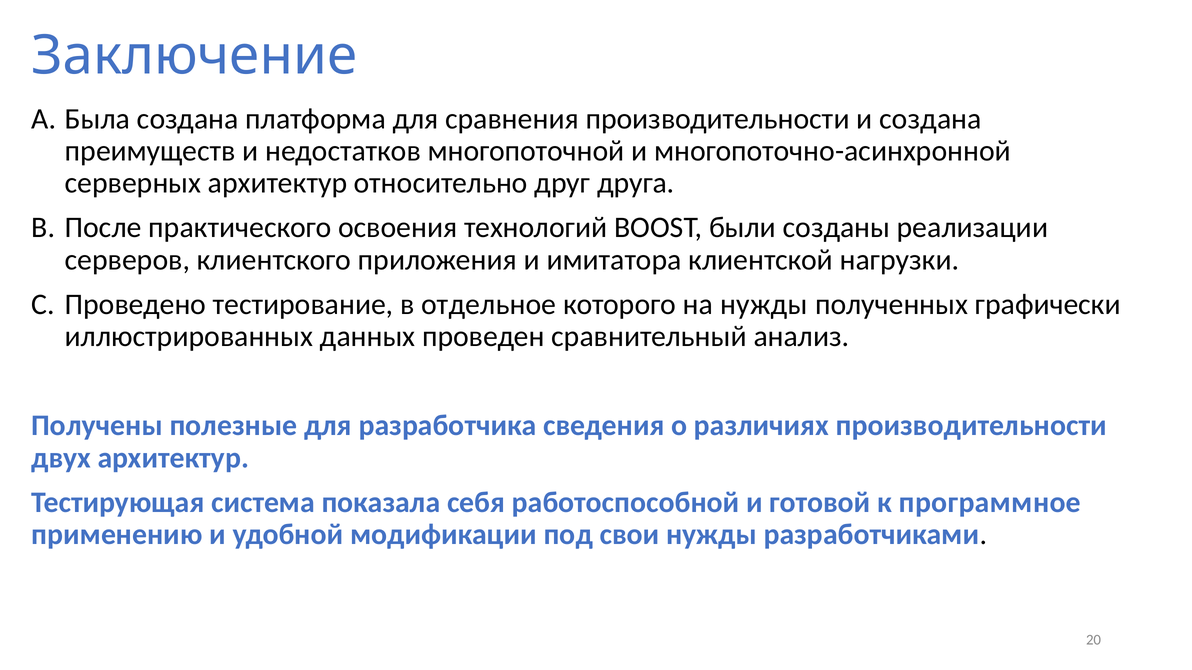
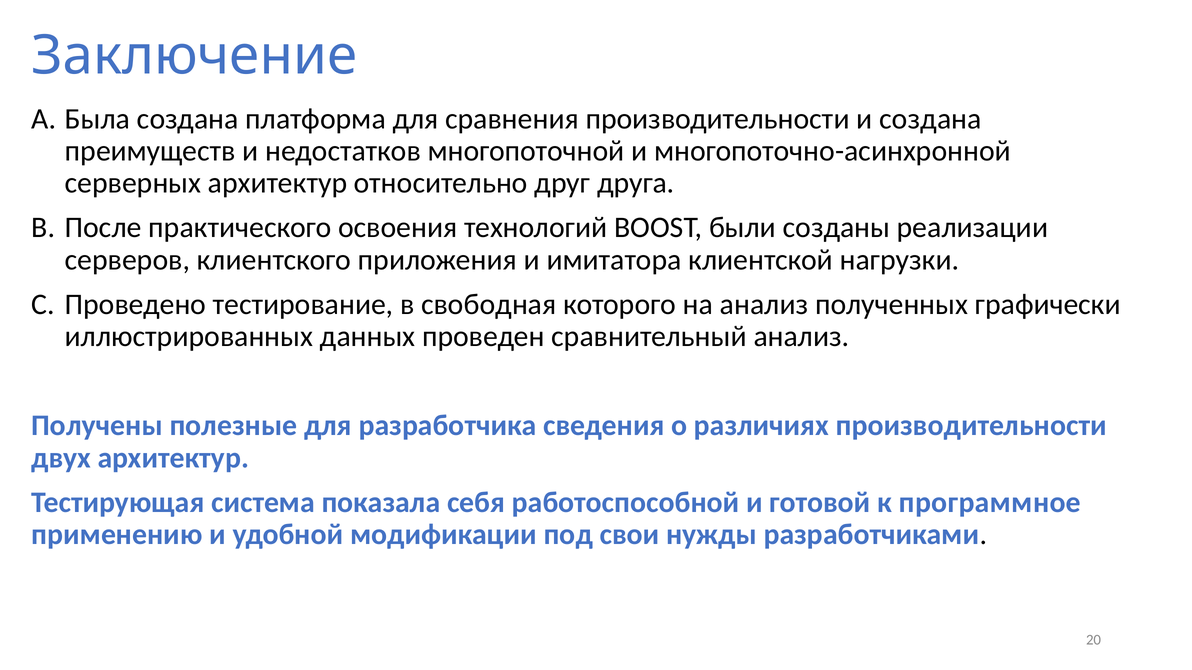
отдельное: отдельное -> свободная
на нужды: нужды -> анализ
